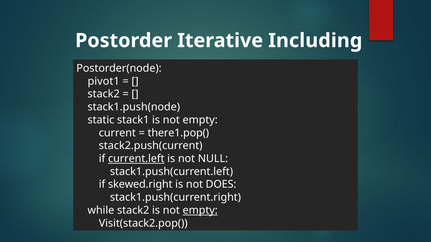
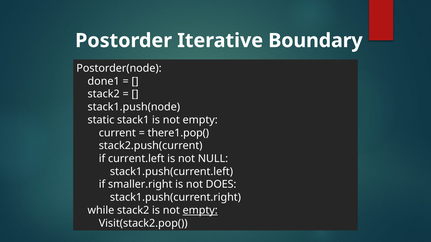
Including: Including -> Boundary
pivot1: pivot1 -> done1
current.left underline: present -> none
skewed.right: skewed.right -> smaller.right
